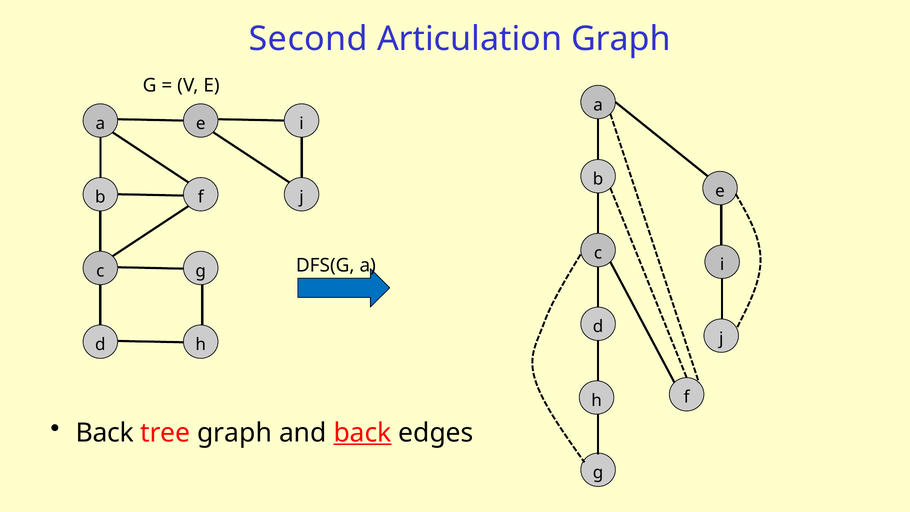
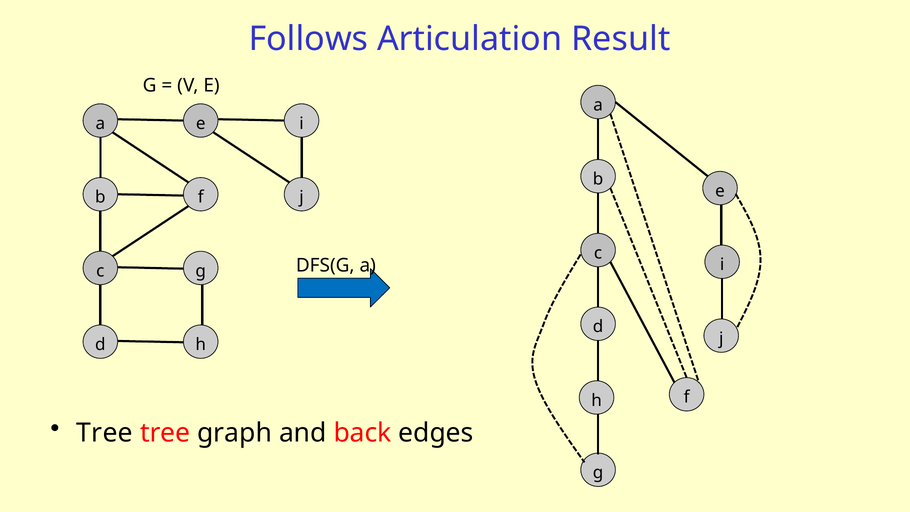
Second: Second -> Follows
Articulation Graph: Graph -> Result
Back at (105, 433): Back -> Tree
back at (363, 433) underline: present -> none
